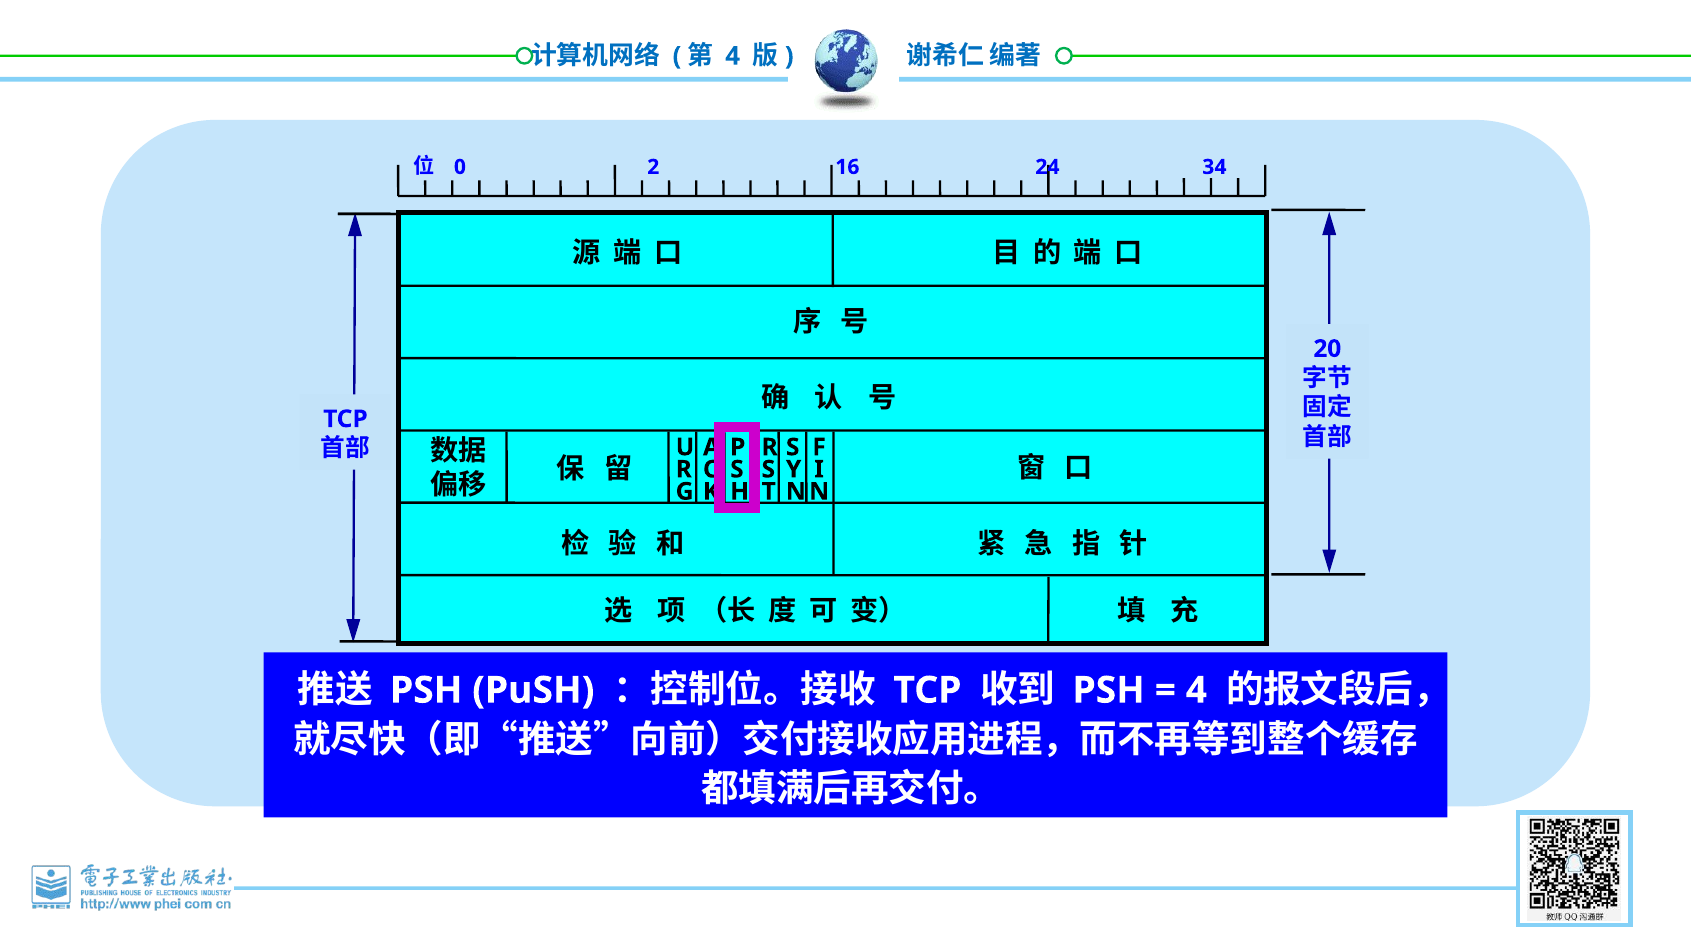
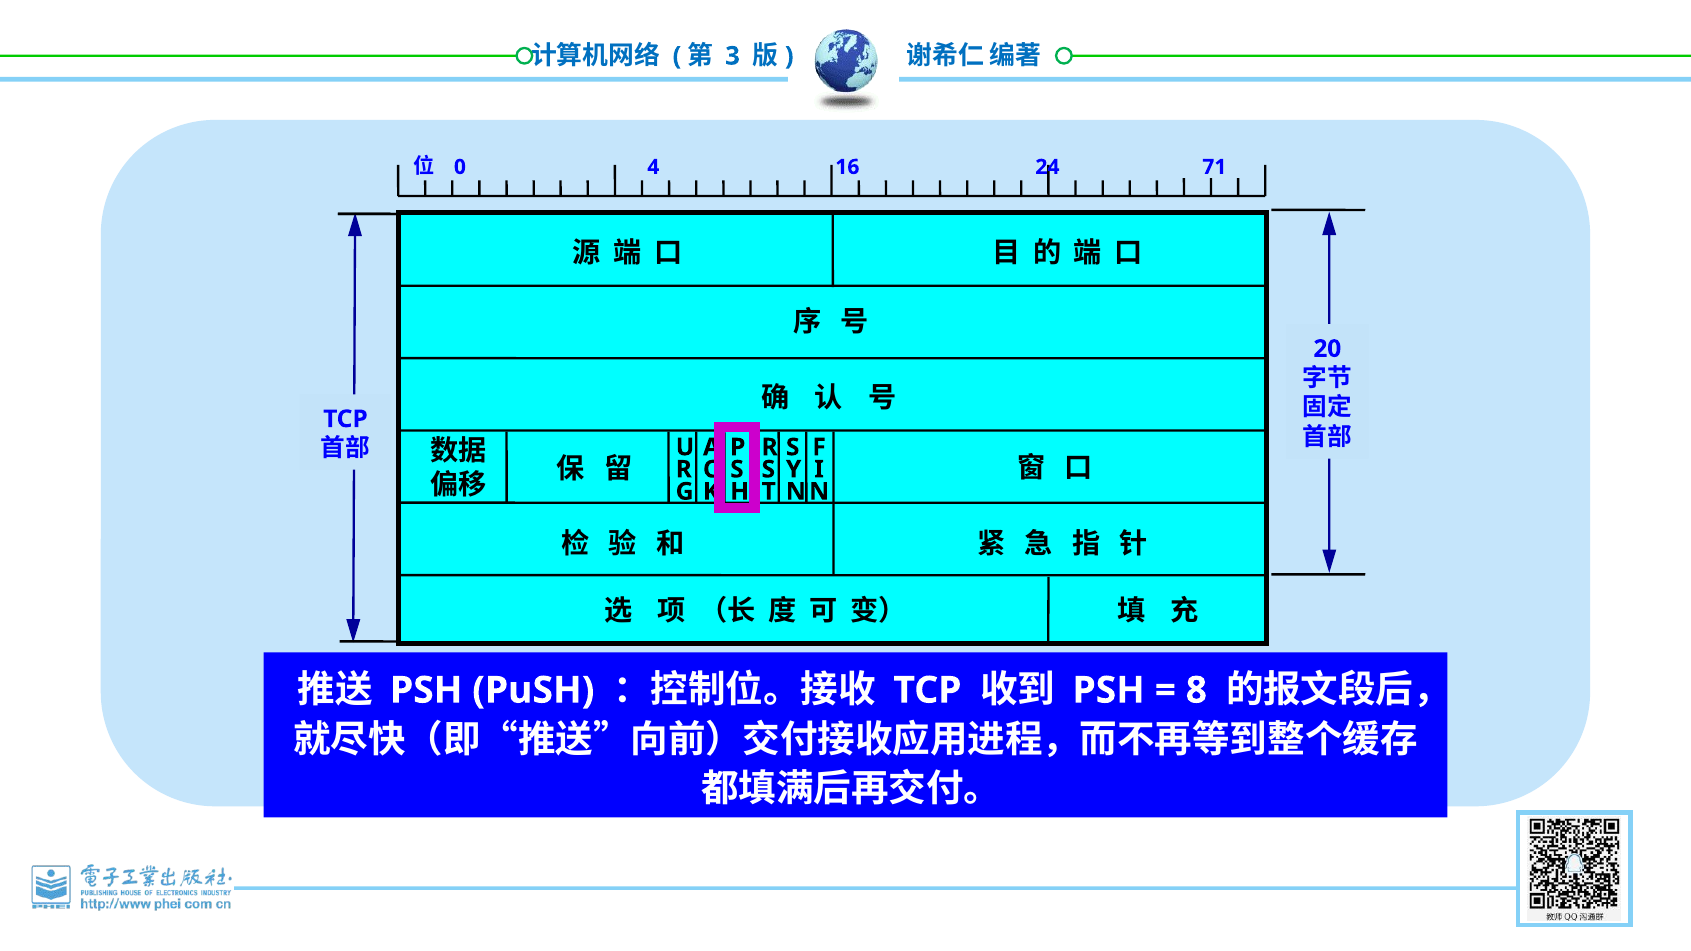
4 at (733, 56): 4 -> 3
2: 2 -> 4
34: 34 -> 71
4 at (1196, 690): 4 -> 8
